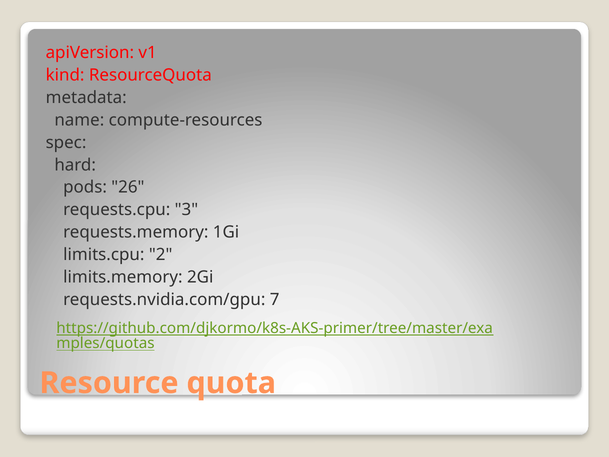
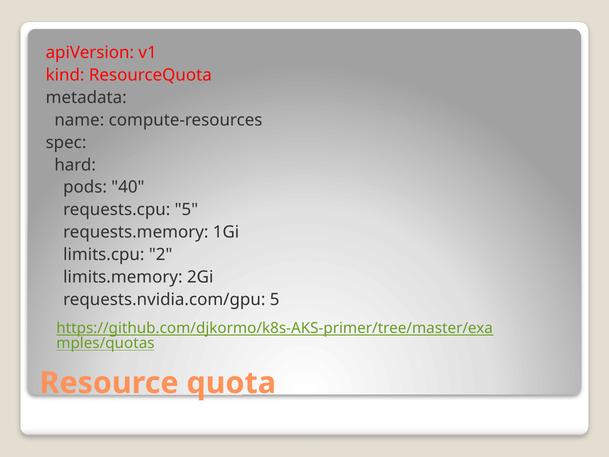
26: 26 -> 40
requests.cpu 3: 3 -> 5
requests.nvidia.com/gpu 7: 7 -> 5
